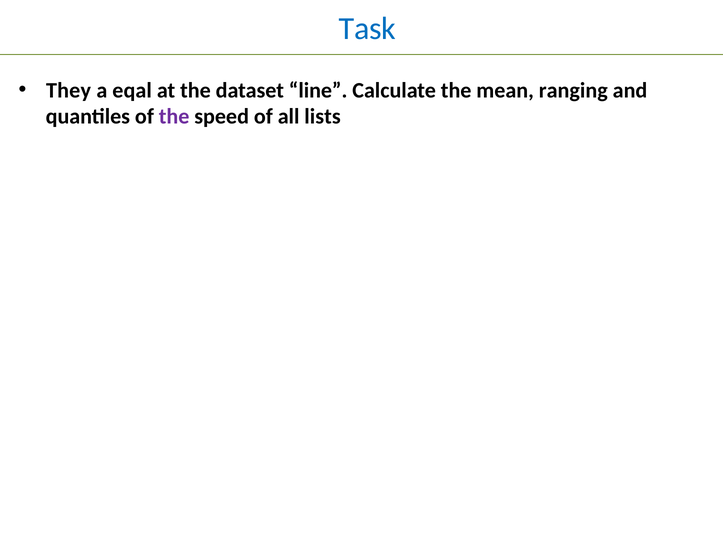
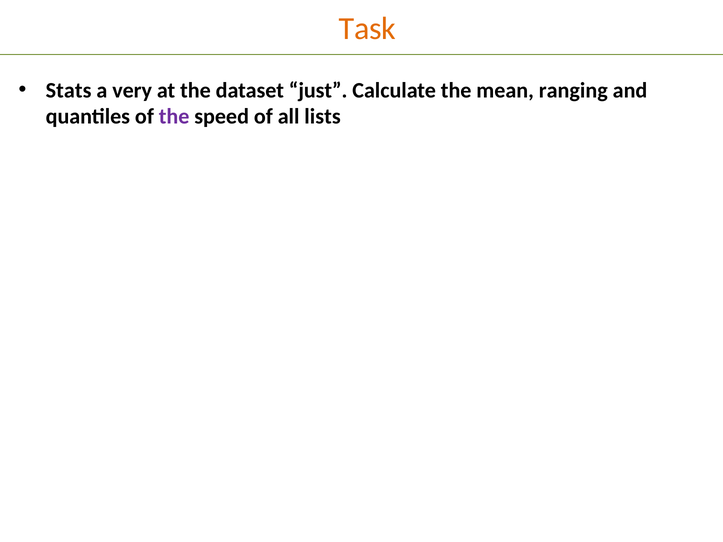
Task colour: blue -> orange
They: They -> Stats
eqal: eqal -> very
line: line -> just
